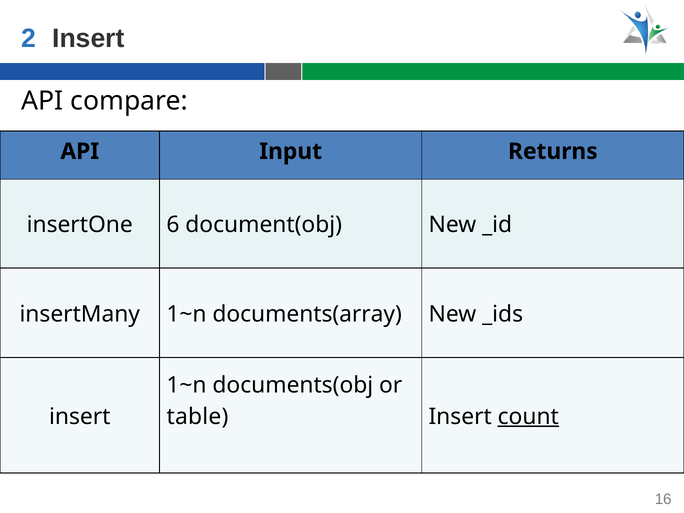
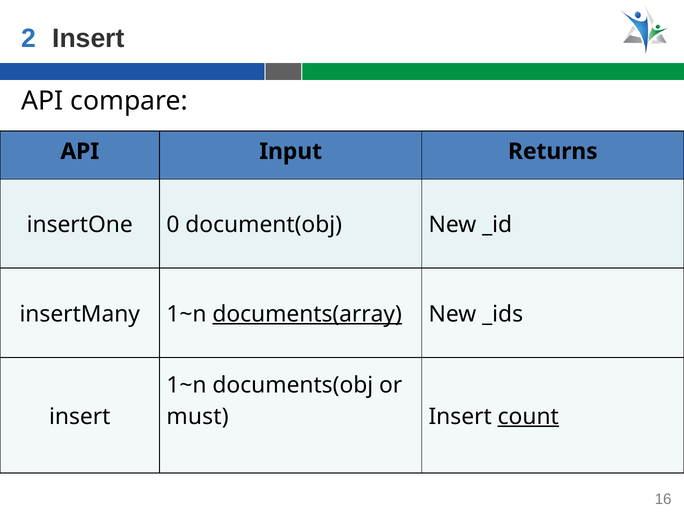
6: 6 -> 0
documents(array underline: none -> present
table: table -> must
